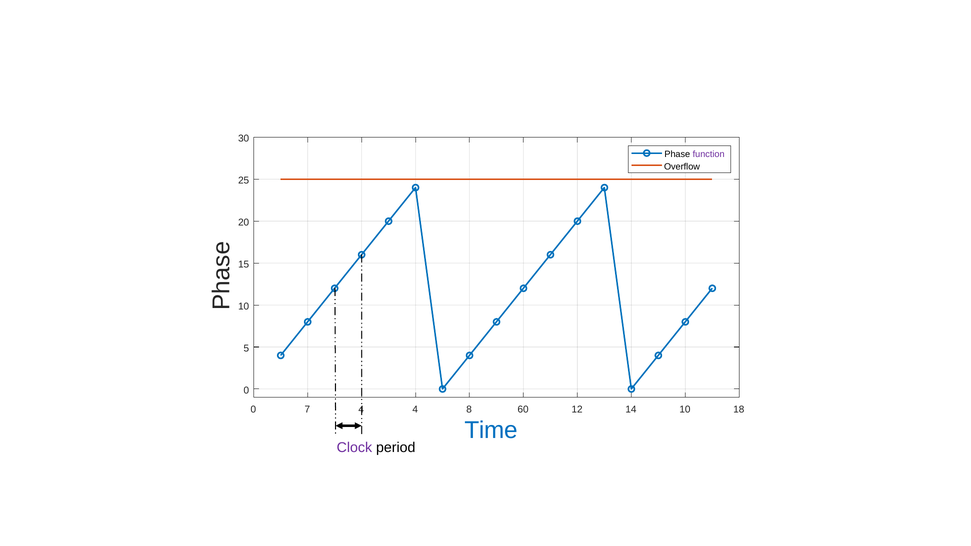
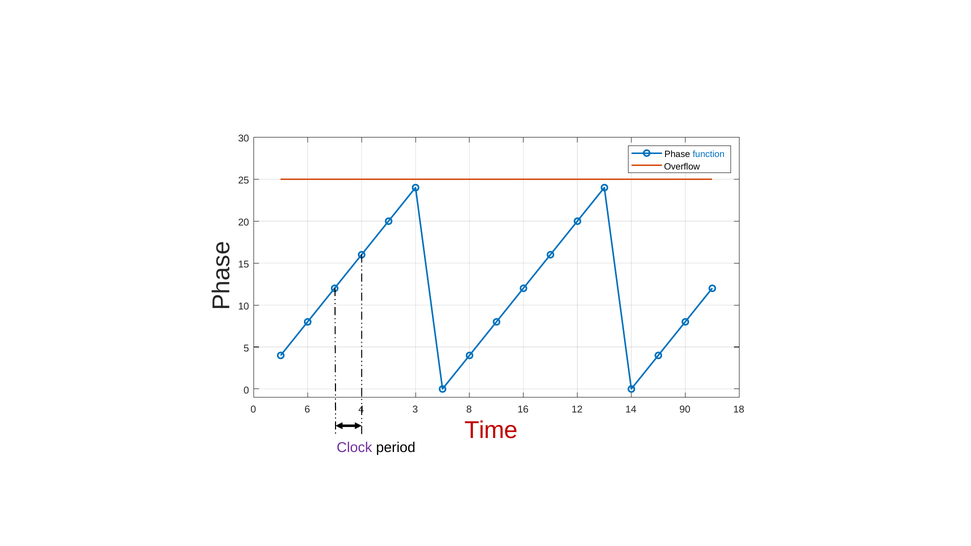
function colour: purple -> blue
7: 7 -> 6
4 4: 4 -> 3
60: 60 -> 16
14 10: 10 -> 90
Time colour: blue -> red
